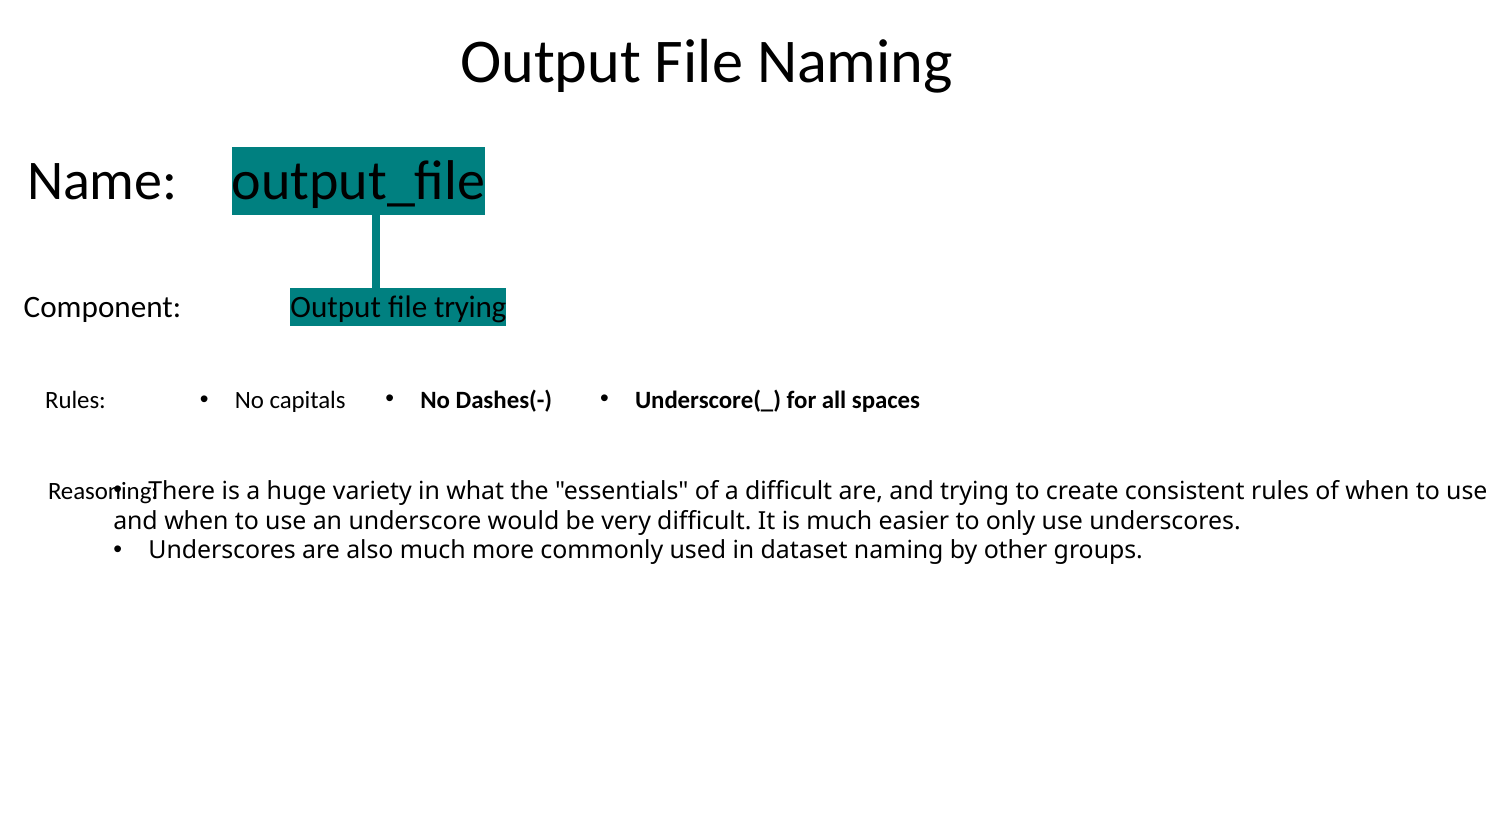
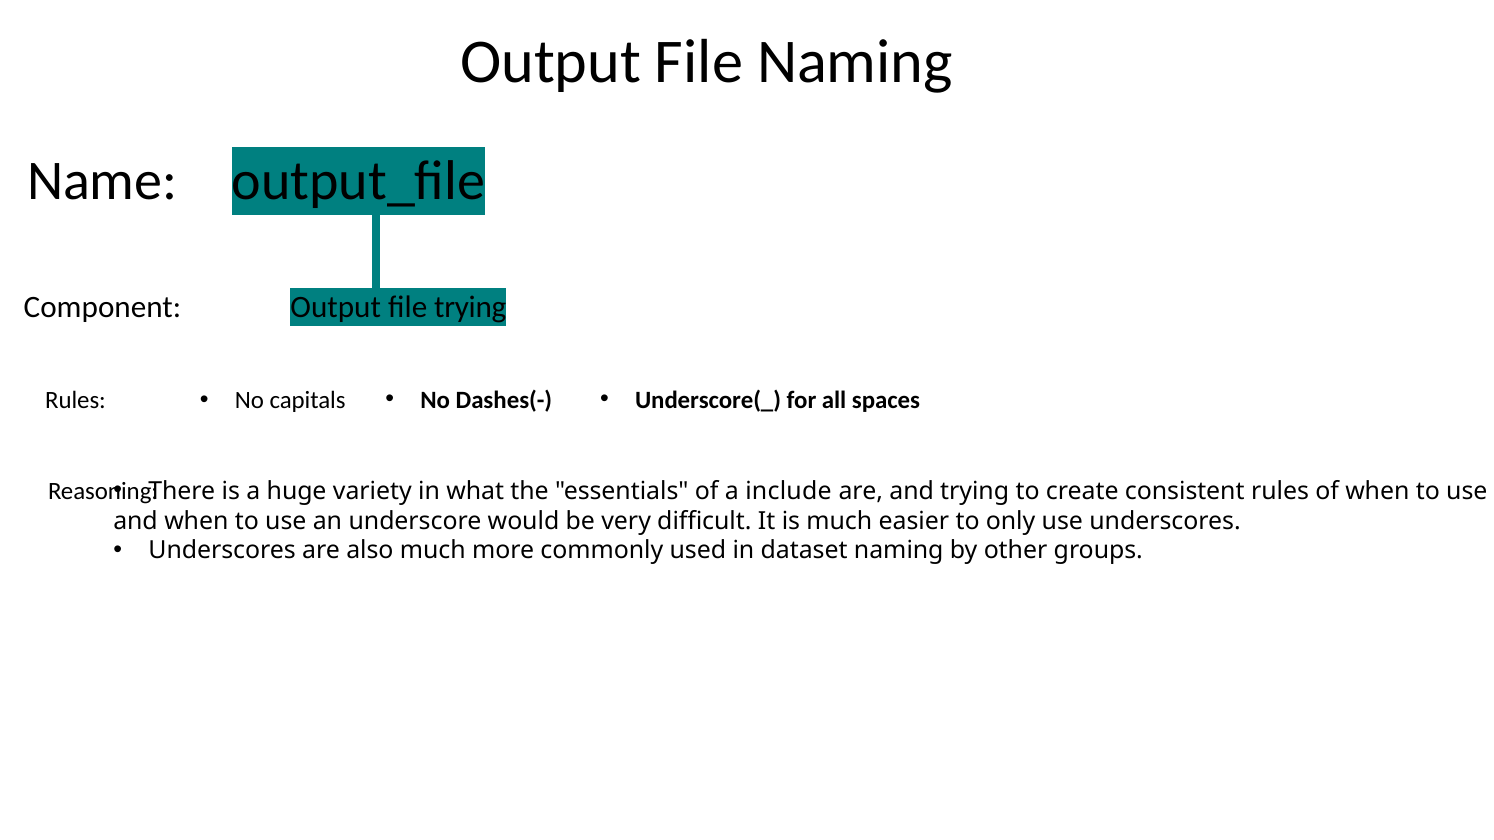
a difficult: difficult -> include
